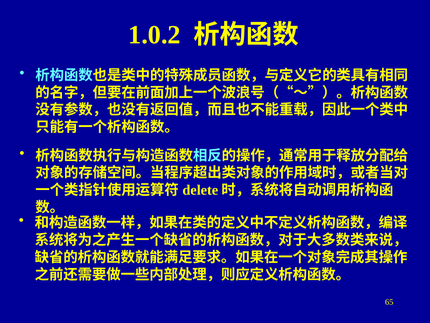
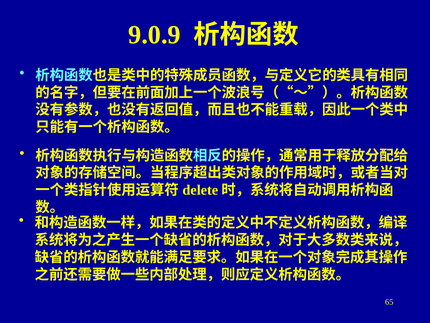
1.0.2: 1.0.2 -> 9.0.9
